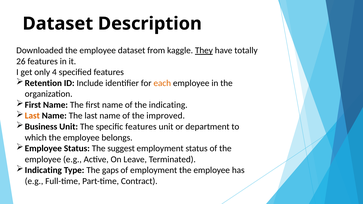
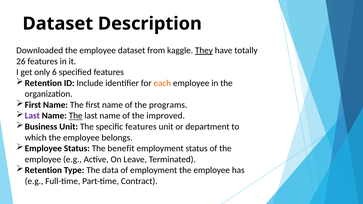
4: 4 -> 6
the indicating: indicating -> programs
Last at (32, 116) colour: orange -> purple
The at (76, 116) underline: none -> present
suggest: suggest -> benefit
Indicating at (43, 170): Indicating -> Retention
gaps: gaps -> data
